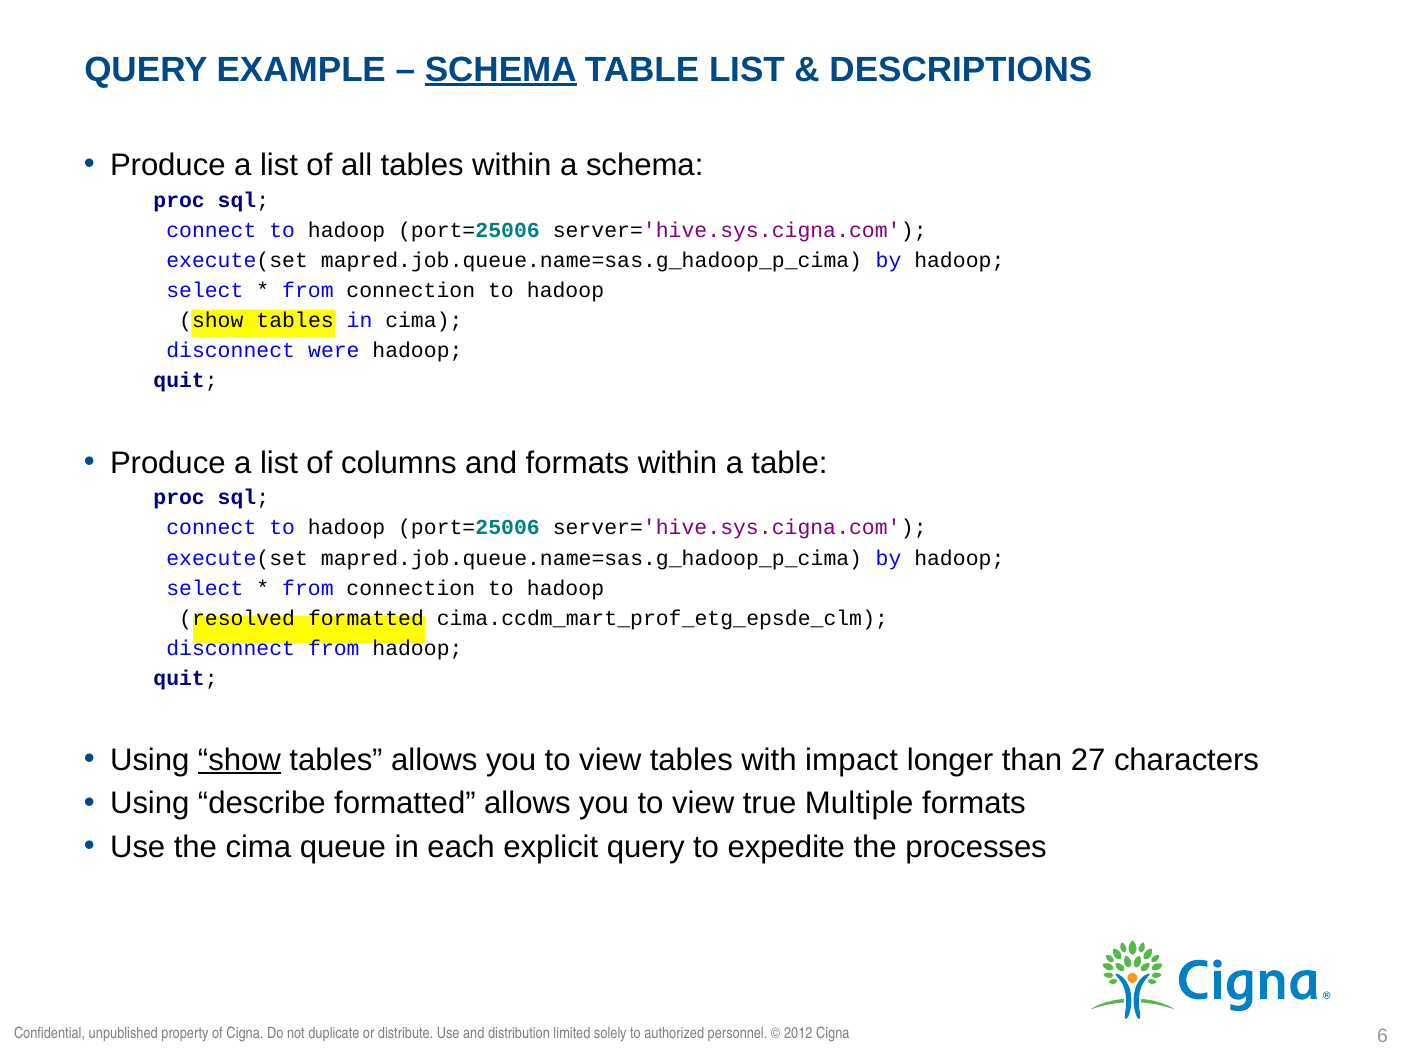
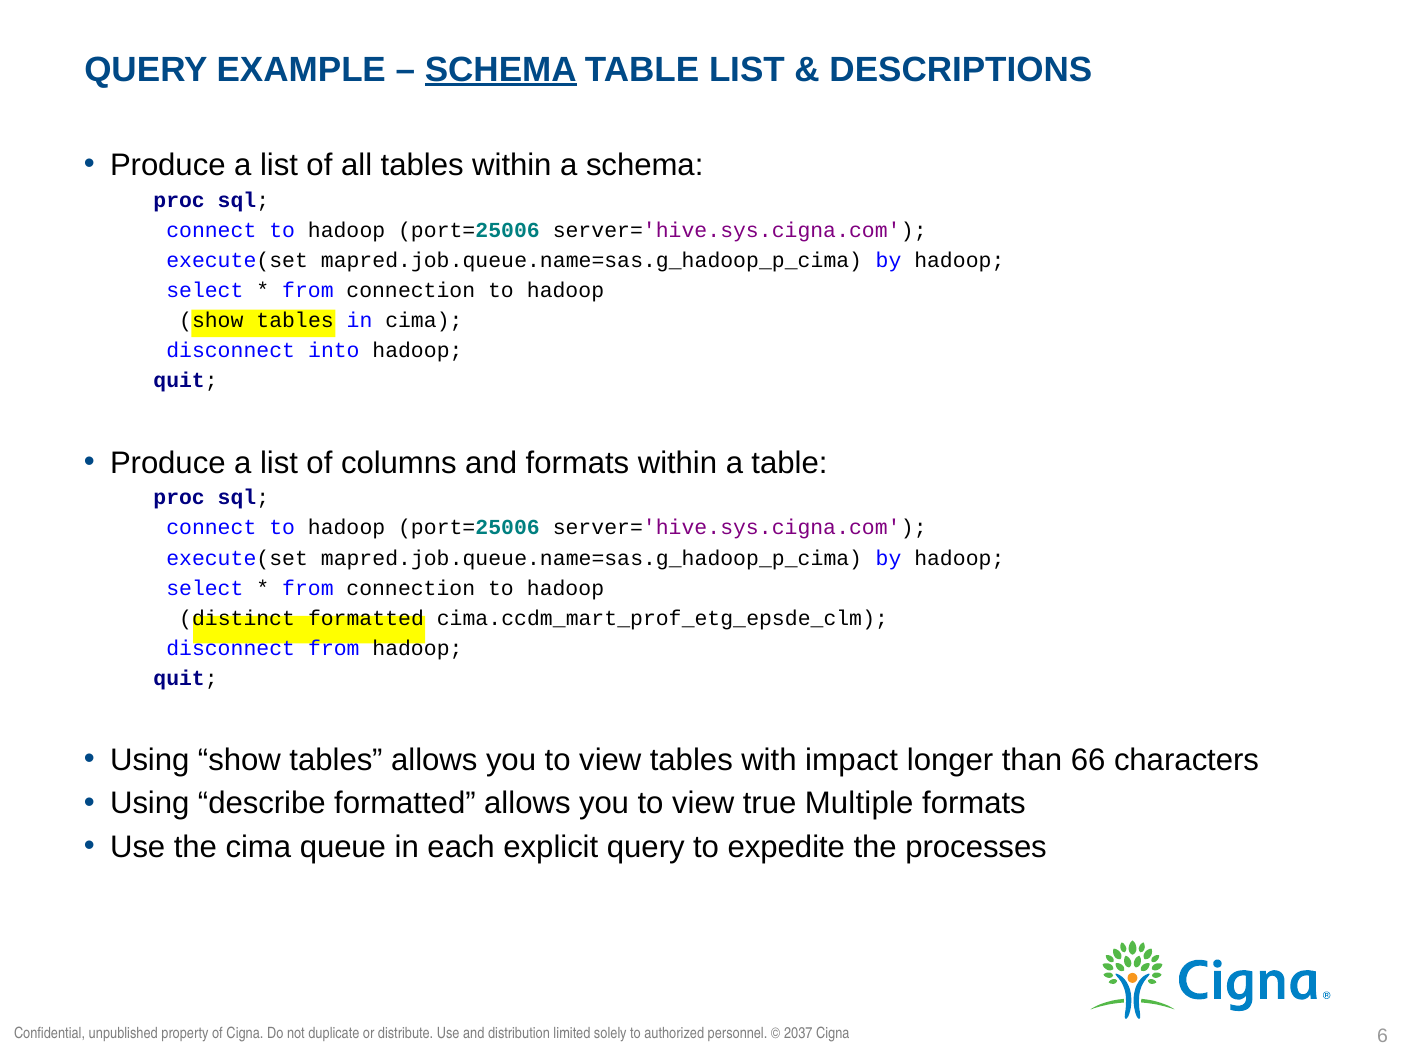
were: were -> into
resolved: resolved -> distinct
show at (239, 760) underline: present -> none
27: 27 -> 66
2012: 2012 -> 2037
